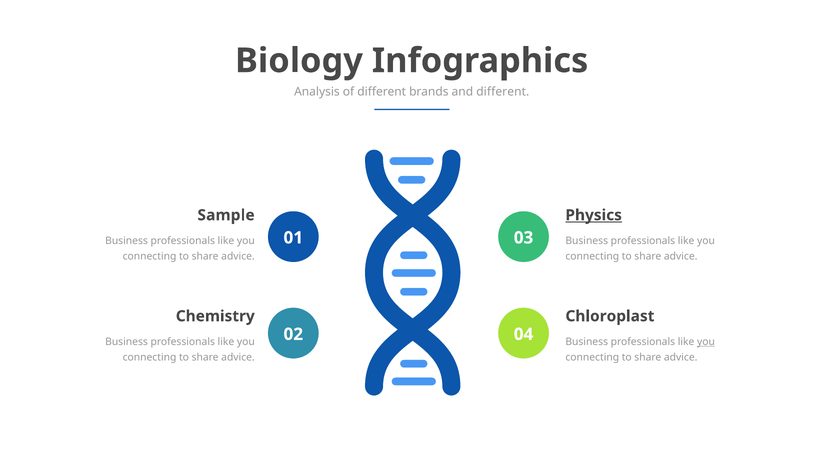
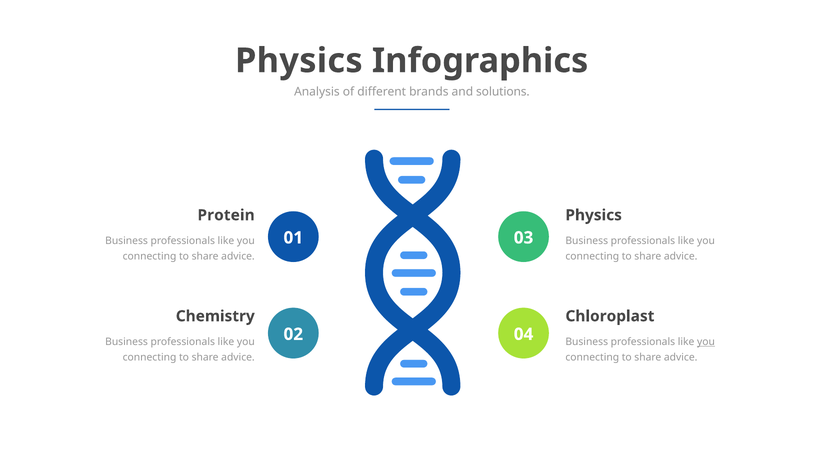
Biology at (299, 61): Biology -> Physics
and different: different -> solutions
Sample: Sample -> Protein
Physics at (594, 215) underline: present -> none
